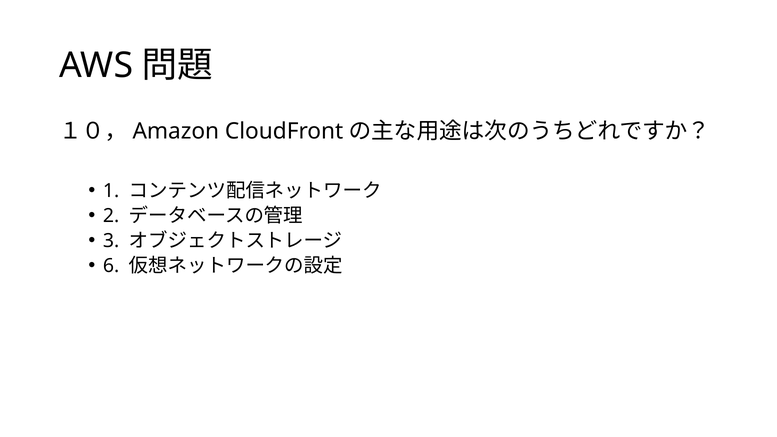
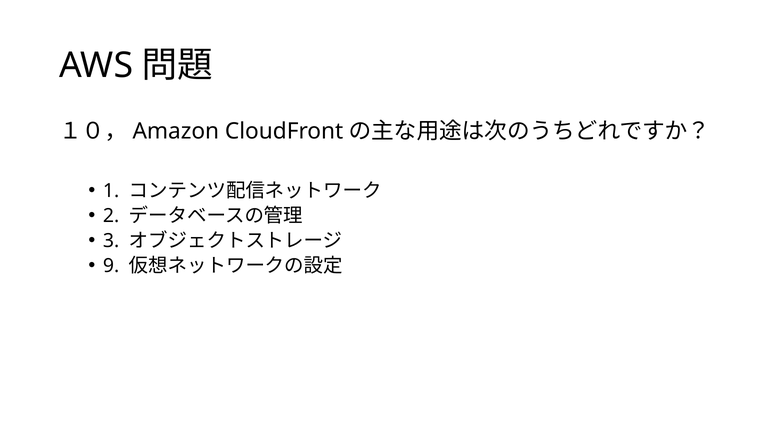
6: 6 -> 9
